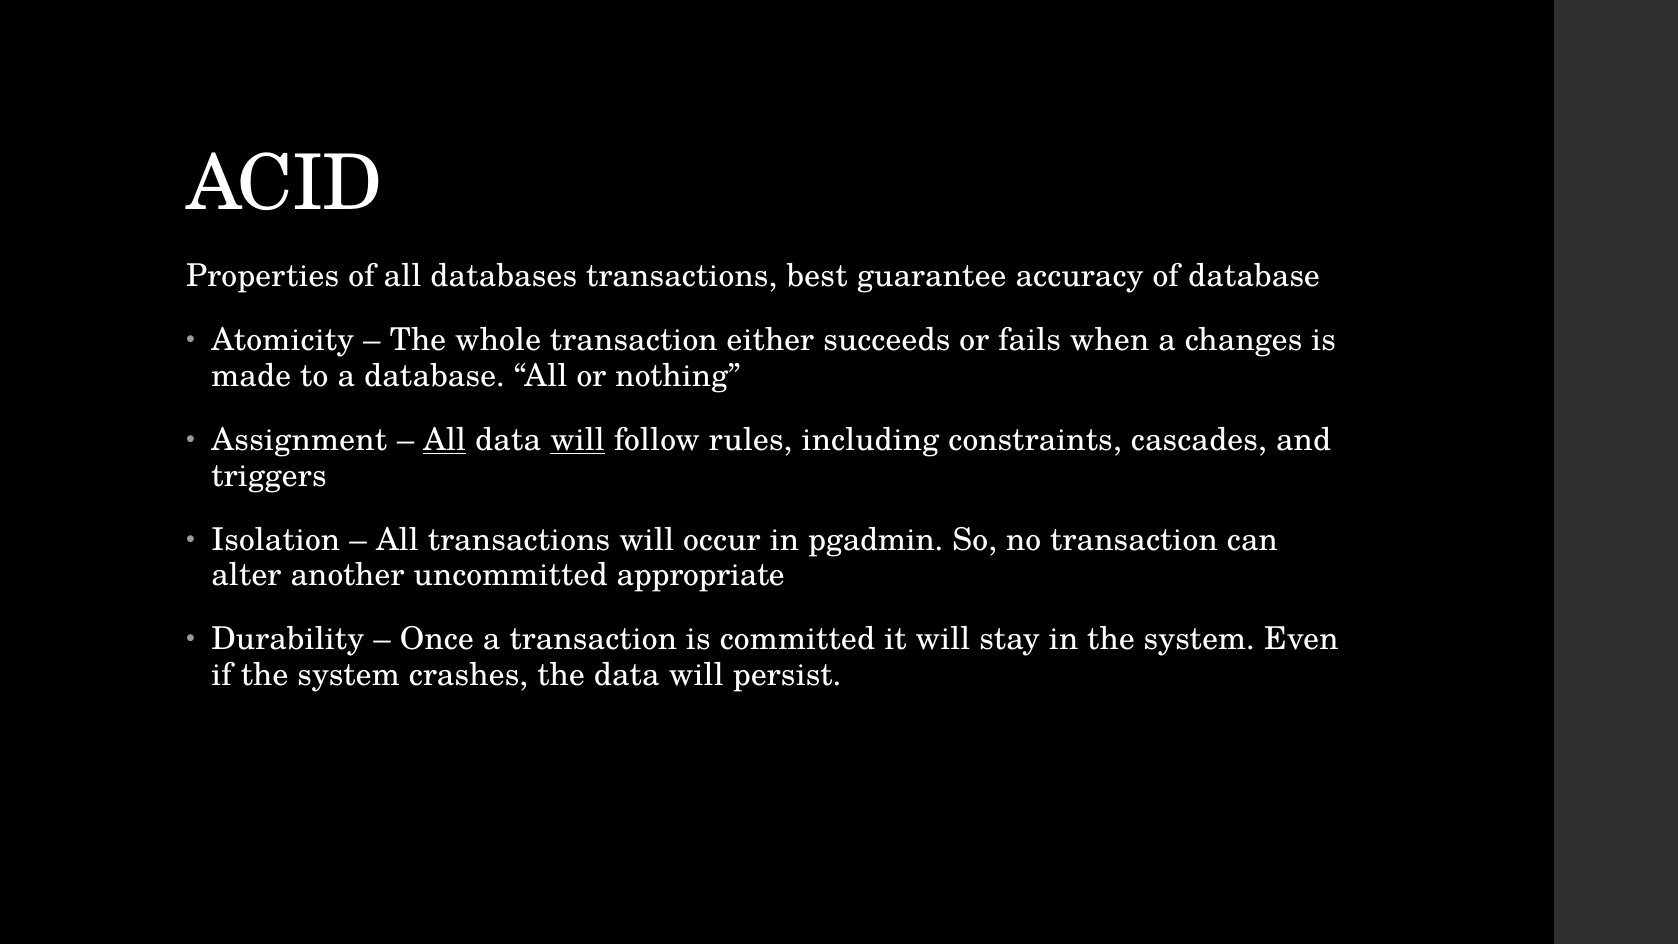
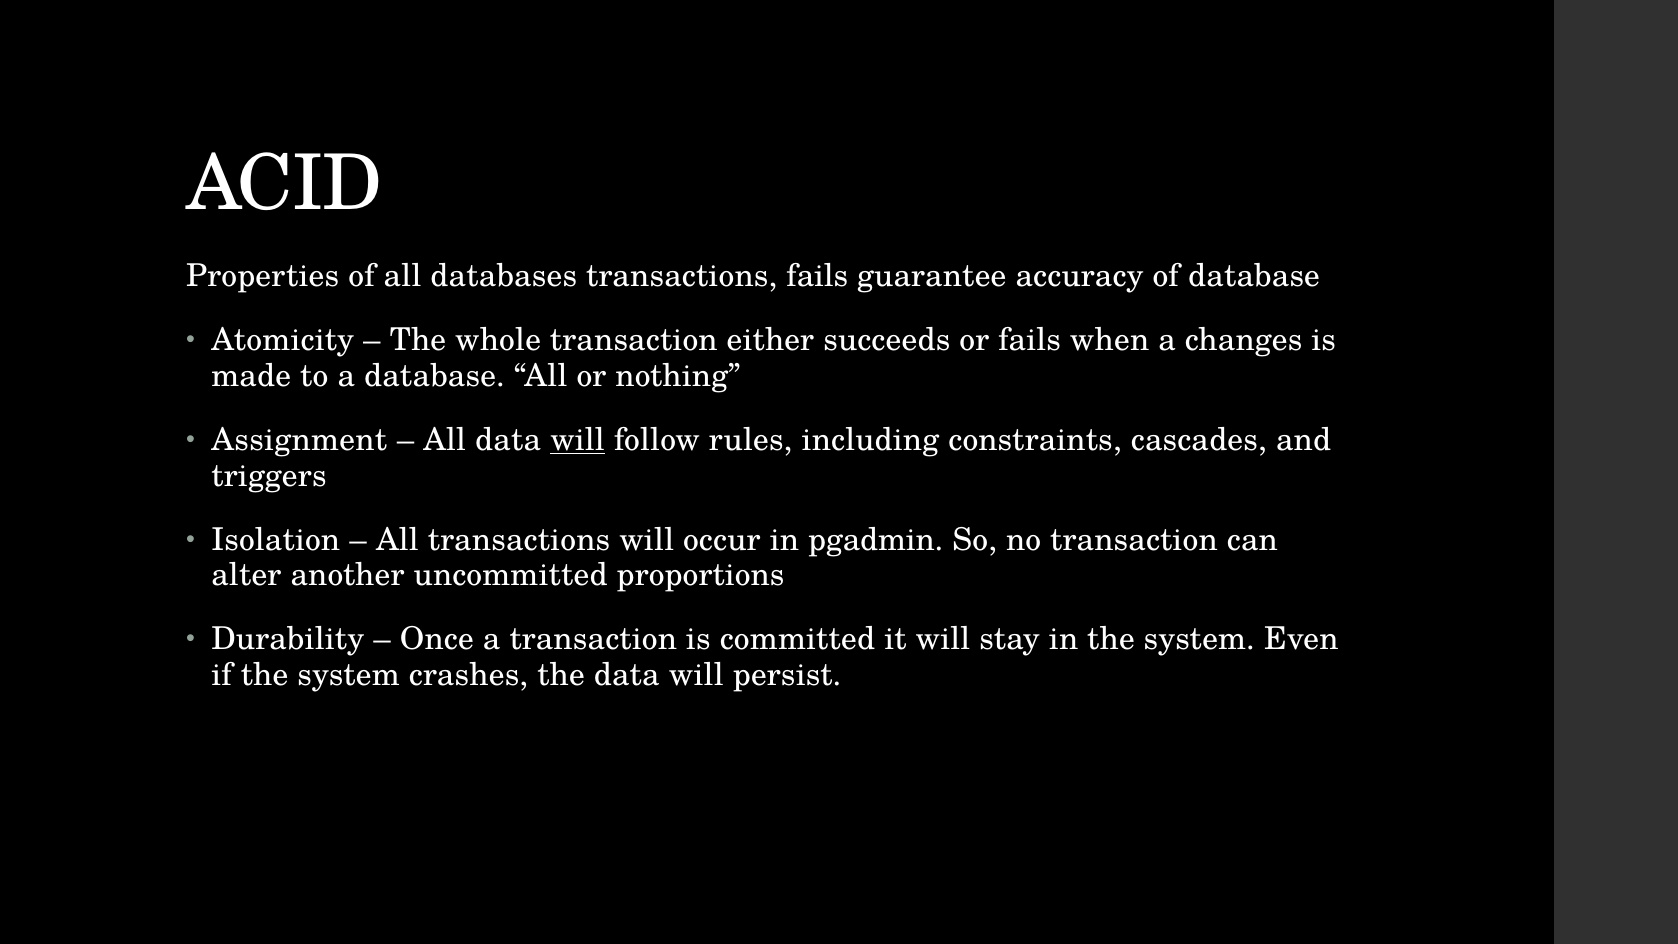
transactions best: best -> fails
All at (445, 440) underline: present -> none
appropriate: appropriate -> proportions
